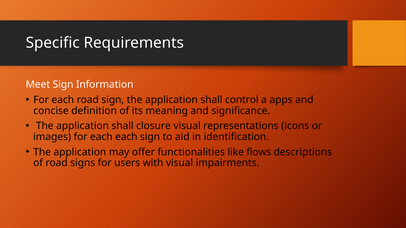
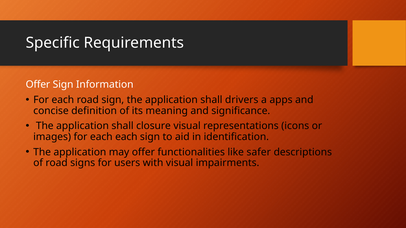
Meet at (38, 85): Meet -> Offer
control: control -> drivers
flows: flows -> safer
